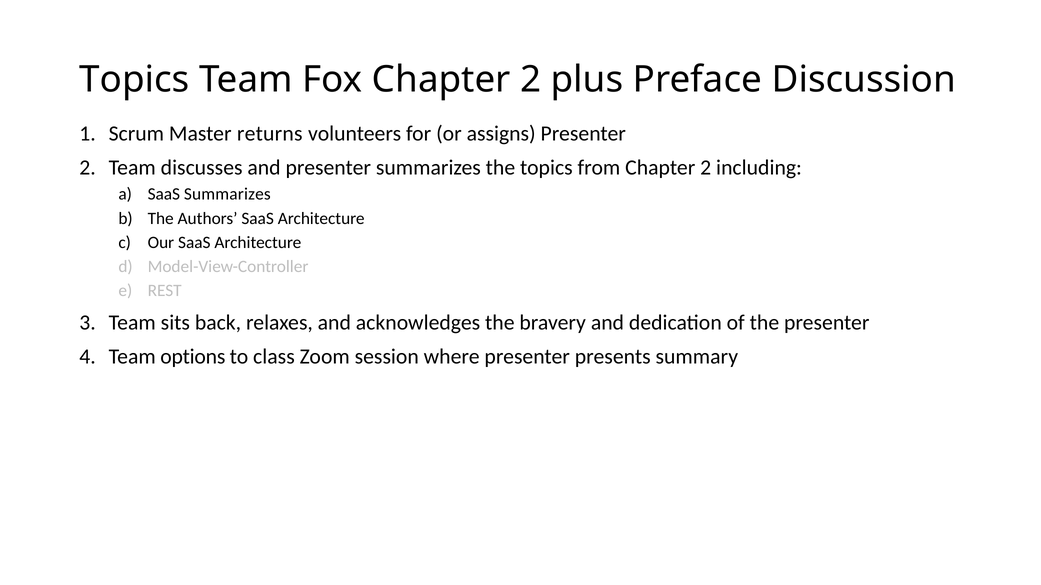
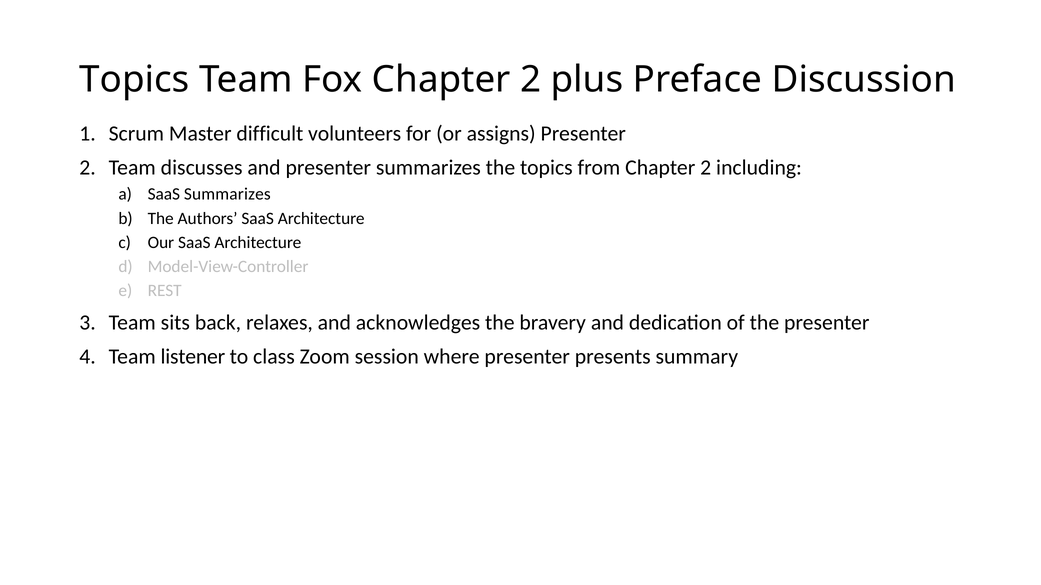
returns: returns -> difficult
options: options -> listener
